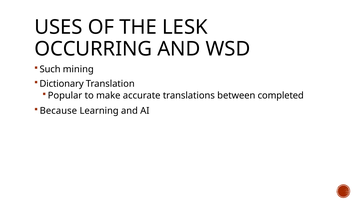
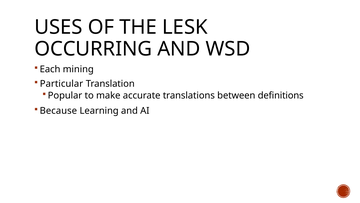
Such: Such -> Each
Dictionary: Dictionary -> Particular
completed: completed -> definitions
